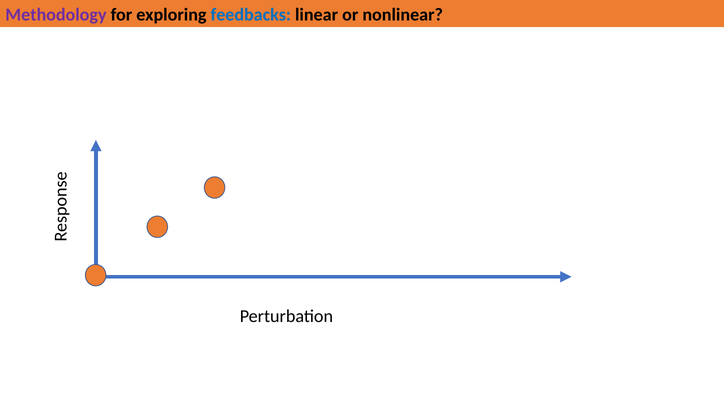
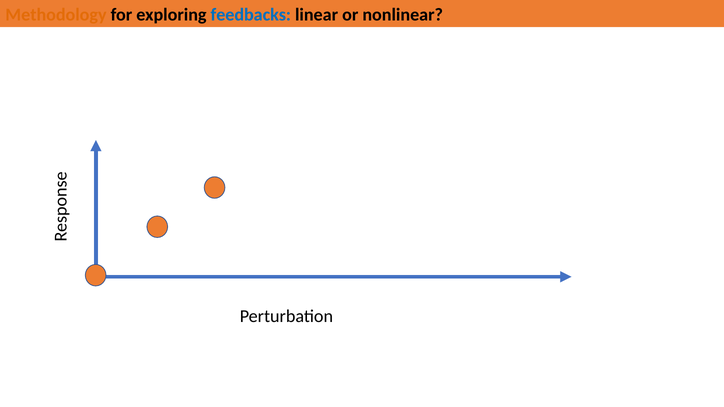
Methodology colour: purple -> orange
